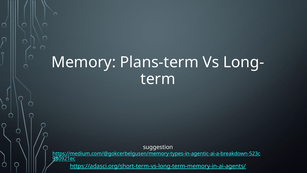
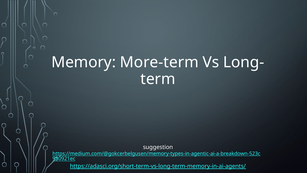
Plans-term: Plans-term -> More-term
